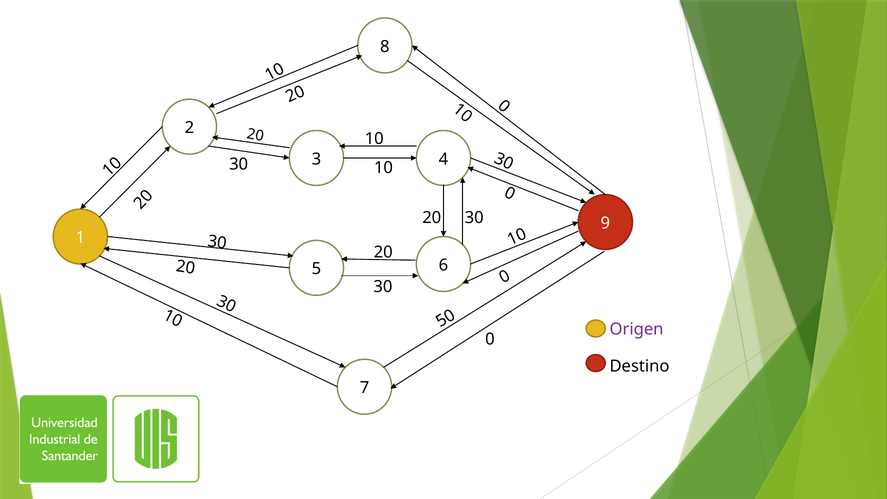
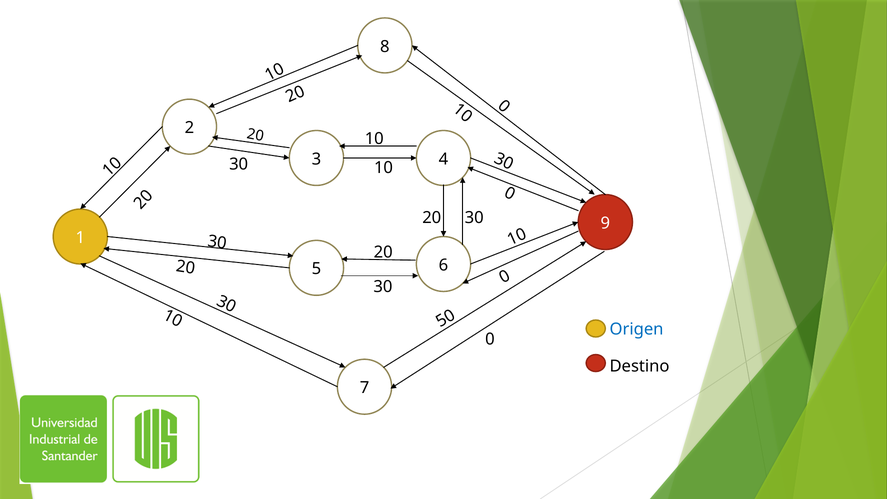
Origen colour: purple -> blue
